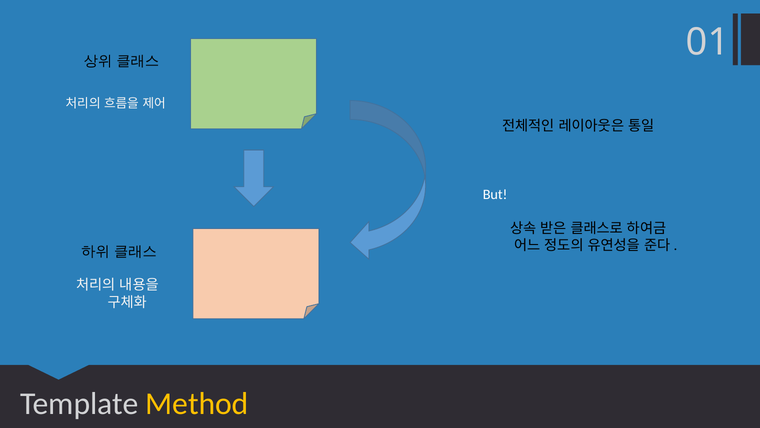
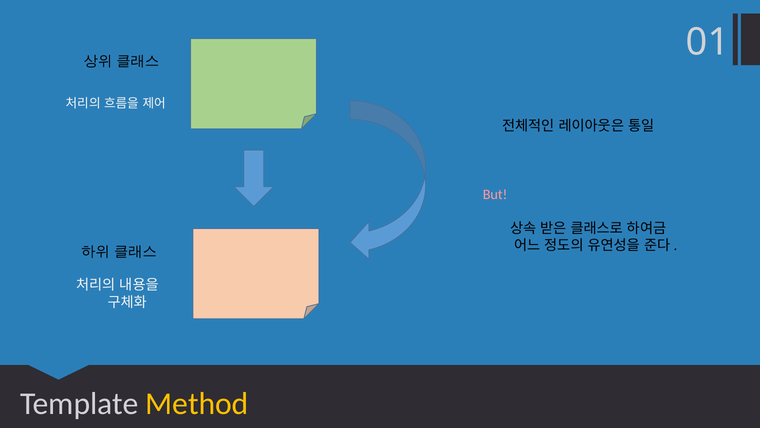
But colour: white -> pink
